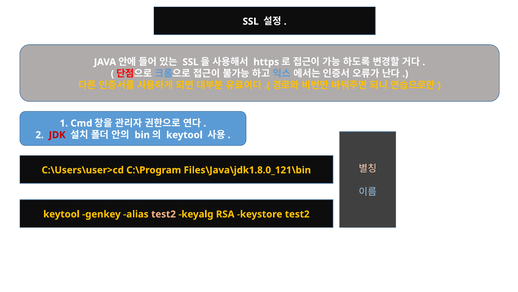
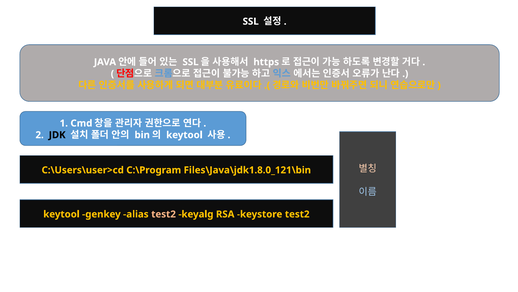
JDK colour: red -> black
